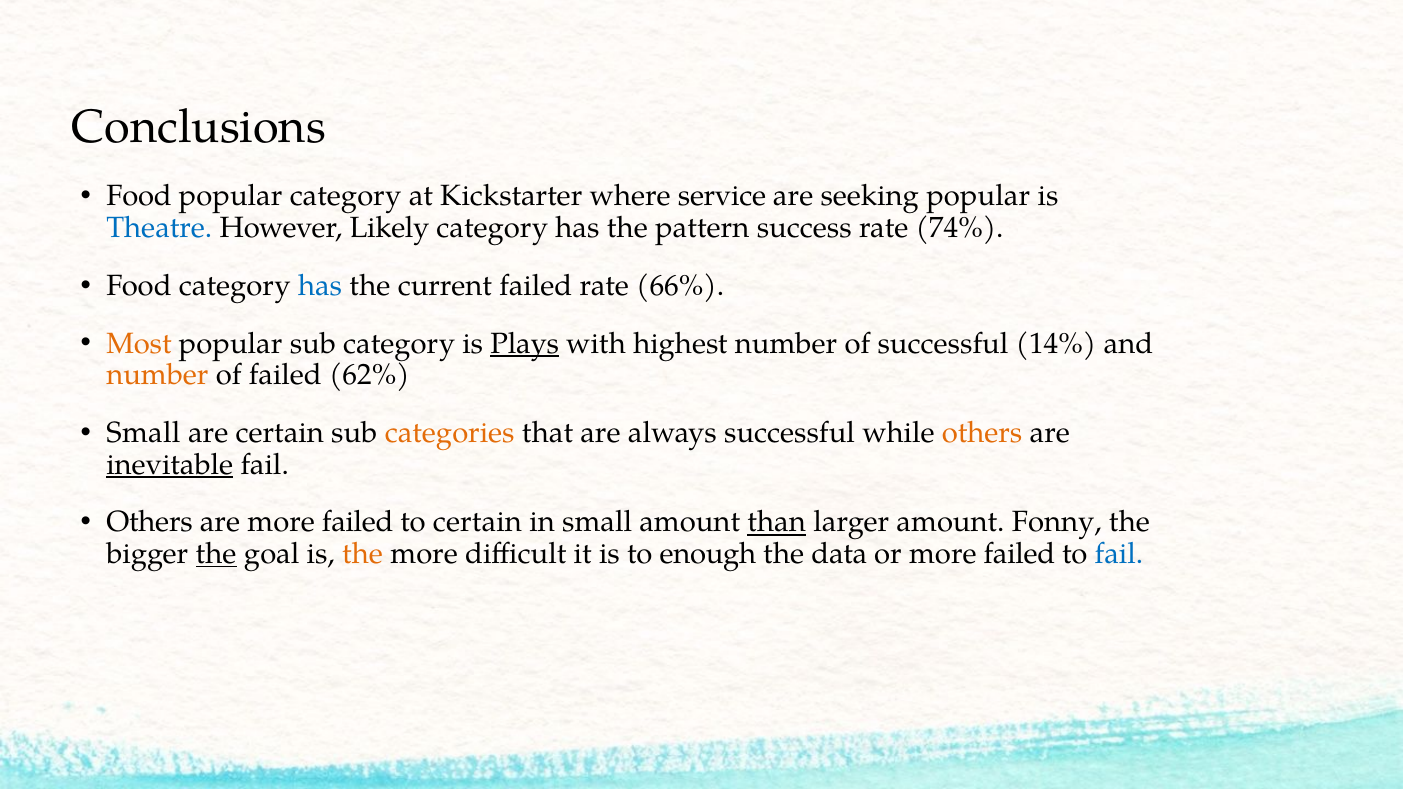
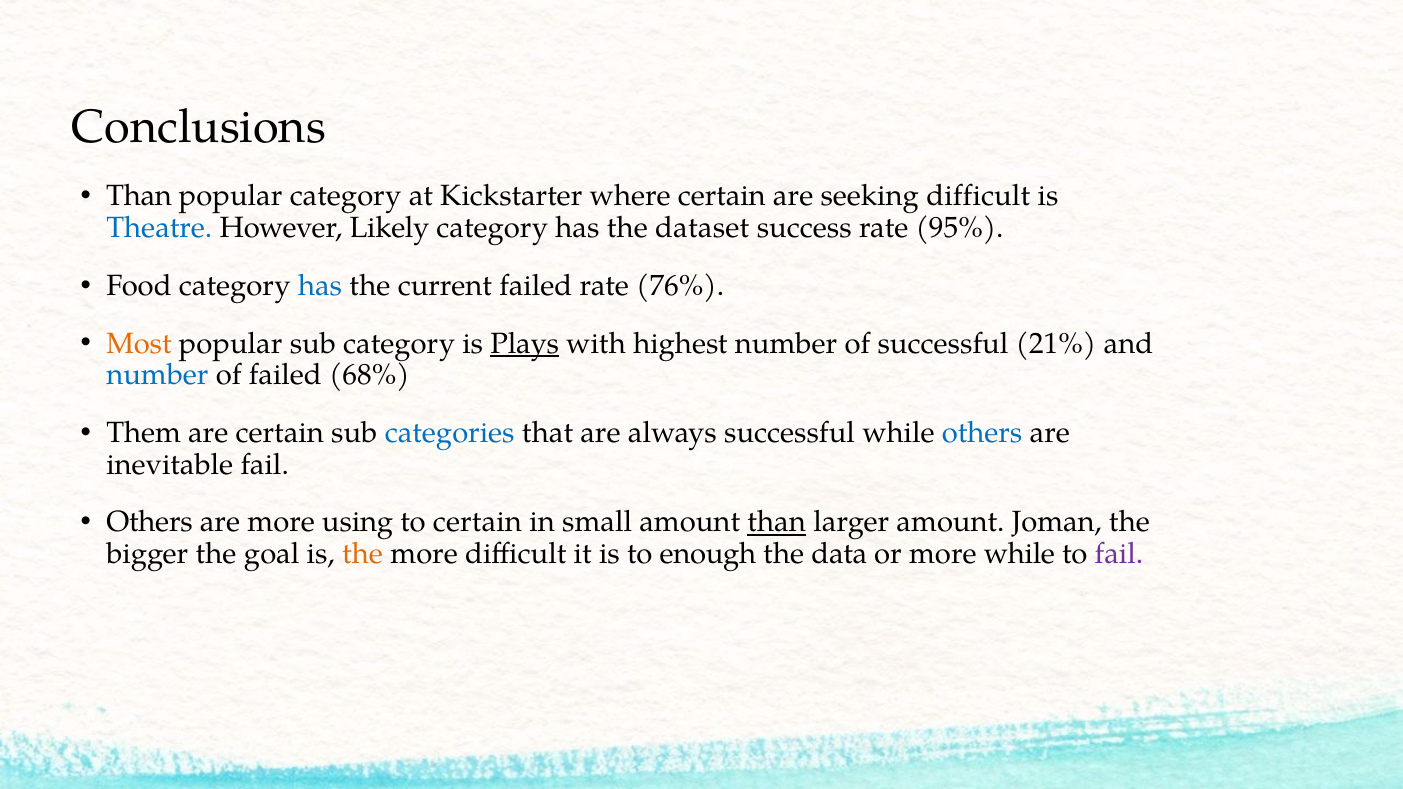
Food at (139, 196): Food -> Than
where service: service -> certain
seeking popular: popular -> difficult
pattern: pattern -> dataset
74%: 74% -> 95%
66%: 66% -> 76%
14%: 14% -> 21%
number at (157, 375) colour: orange -> blue
62%: 62% -> 68%
Small at (143, 433): Small -> Them
categories colour: orange -> blue
others at (982, 433) colour: orange -> blue
inevitable underline: present -> none
are more failed: failed -> using
Fonny: Fonny -> Joman
the at (216, 554) underline: present -> none
or more failed: failed -> while
fail at (1119, 554) colour: blue -> purple
